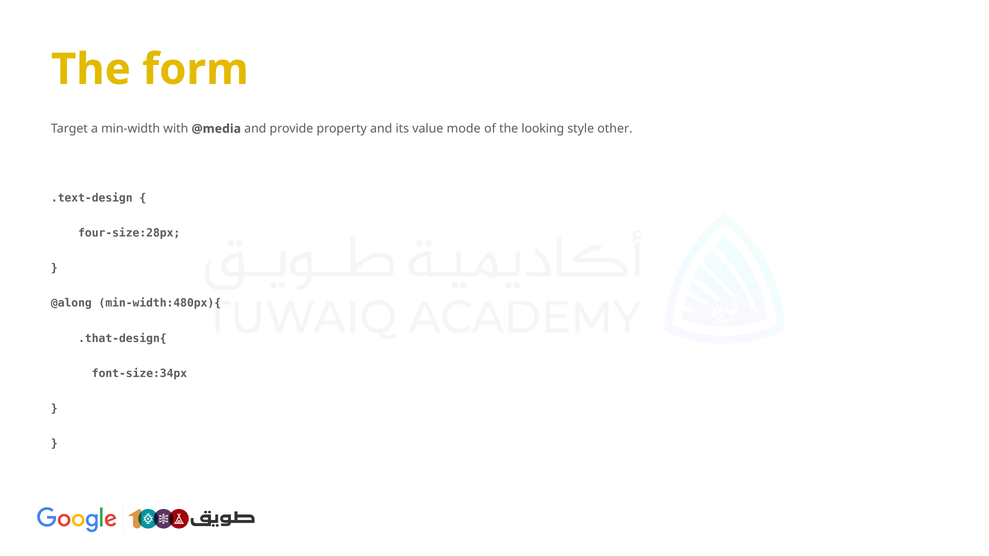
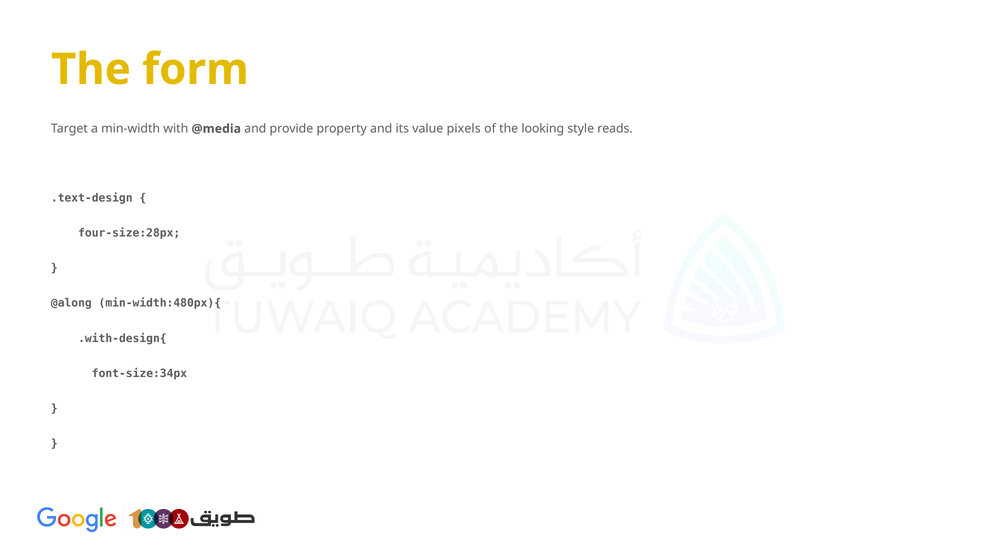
mode: mode -> pixels
other: other -> reads
.that-design{: .that-design{ -> .with-design{
